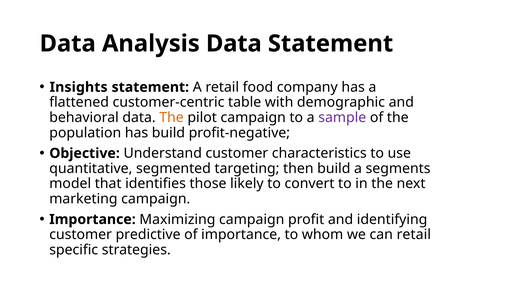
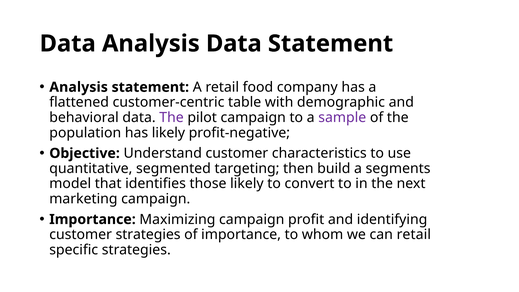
Insights at (79, 87): Insights -> Analysis
The at (172, 117) colour: orange -> purple
has build: build -> likely
customer predictive: predictive -> strategies
